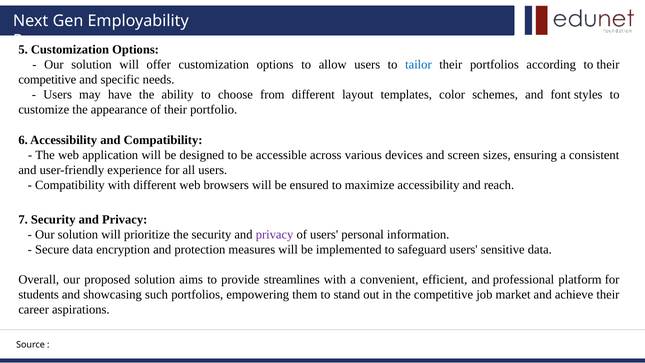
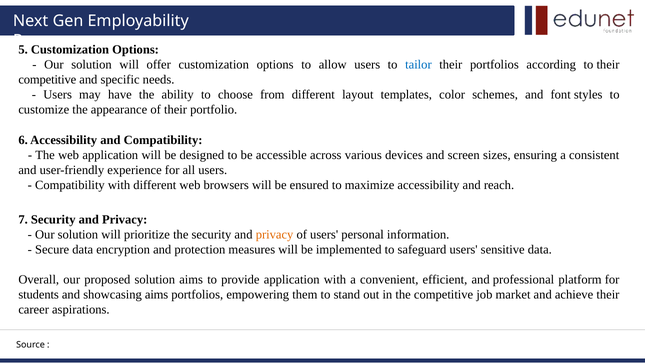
privacy at (275, 235) colour: purple -> orange
provide streamlines: streamlines -> application
showcasing such: such -> aims
